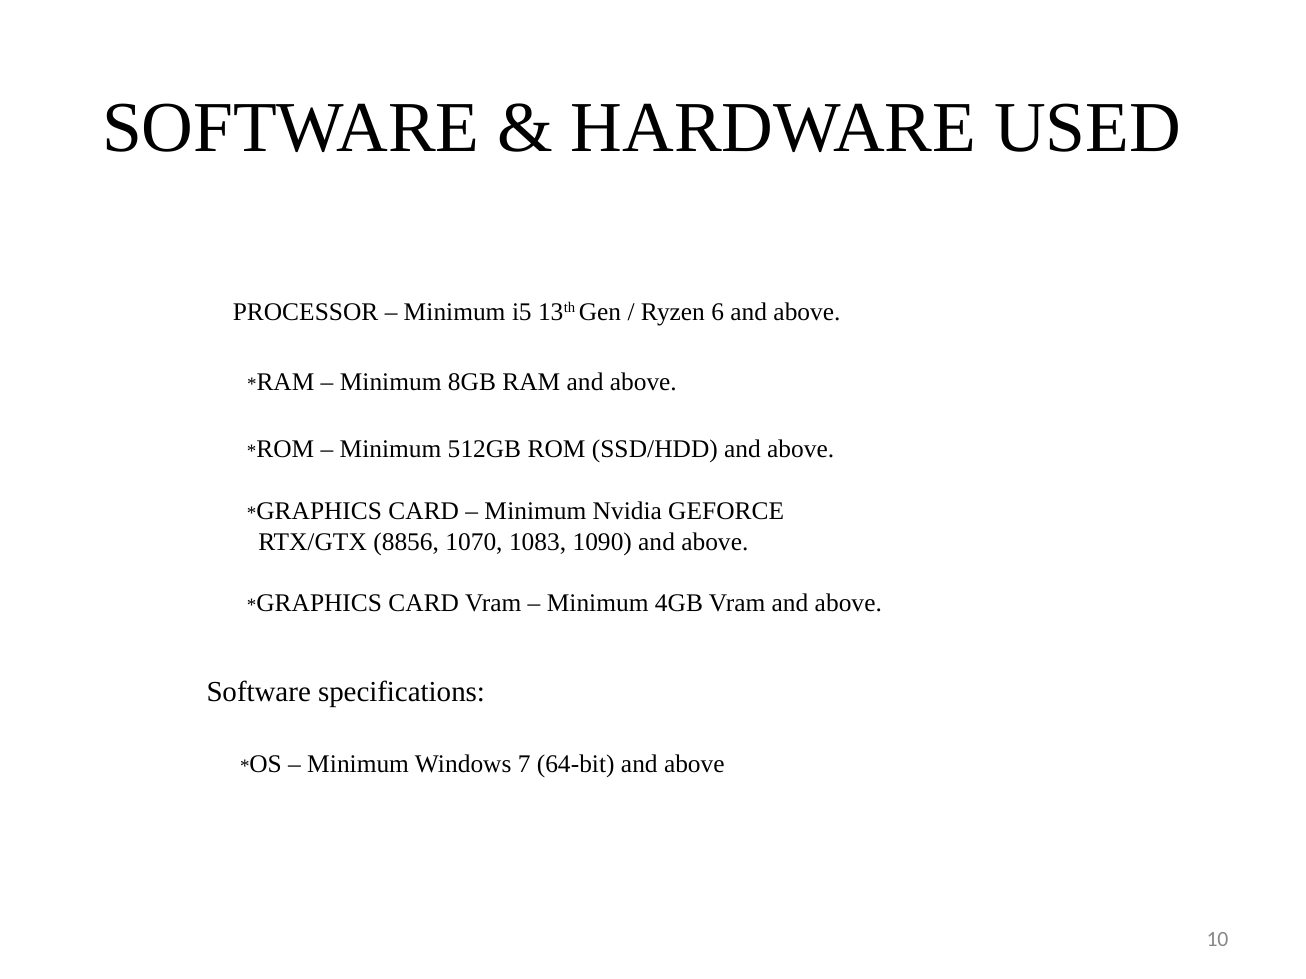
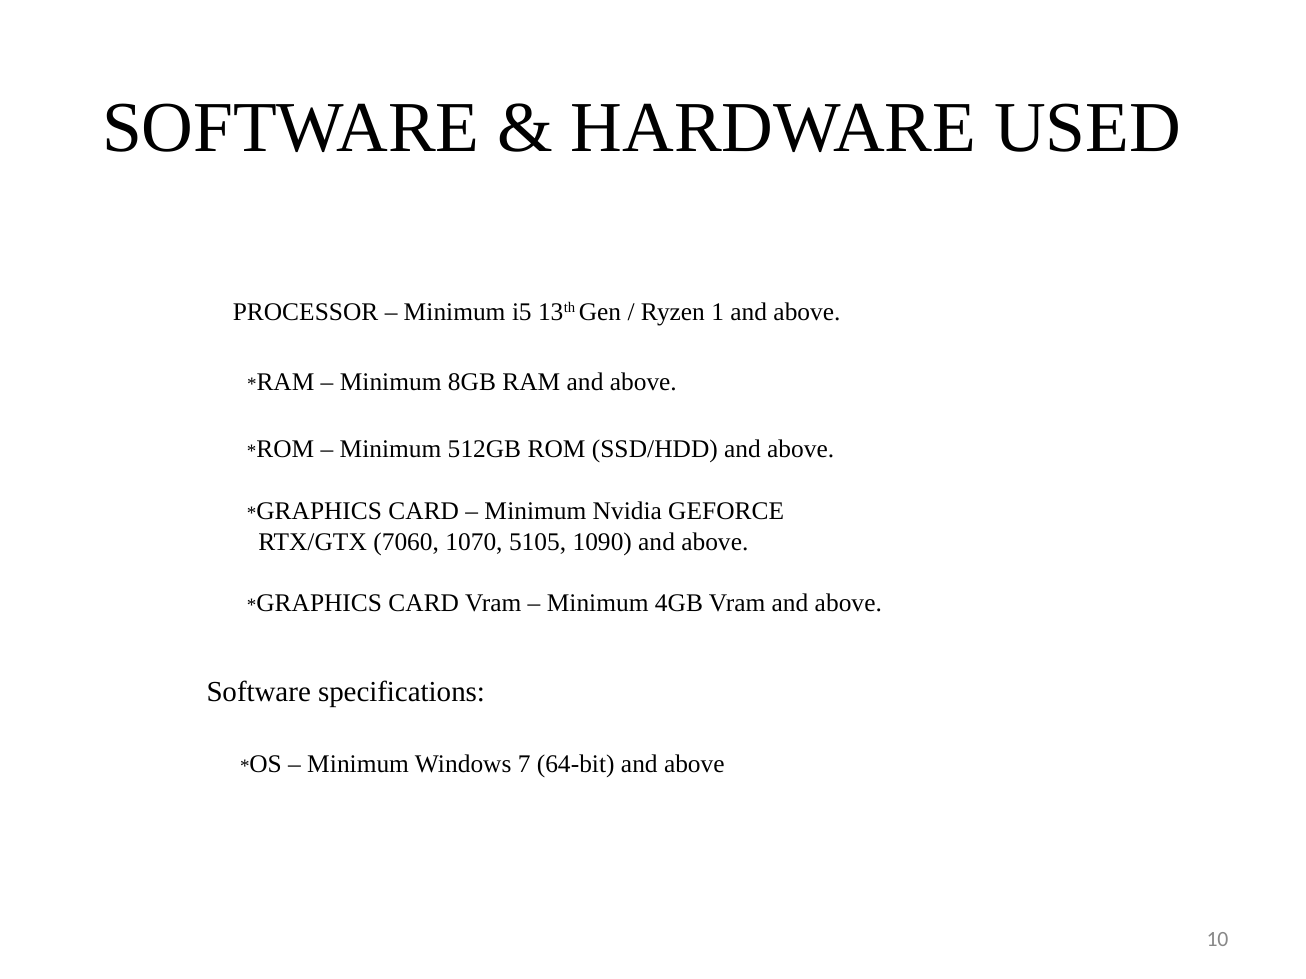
6: 6 -> 1
8856: 8856 -> 7060
1083: 1083 -> 5105
